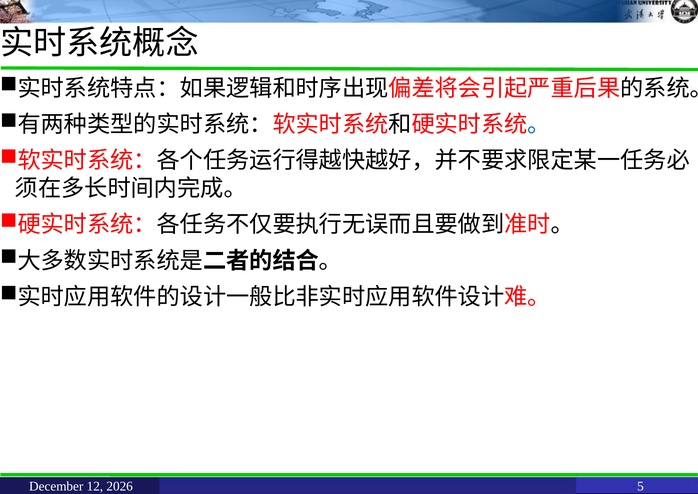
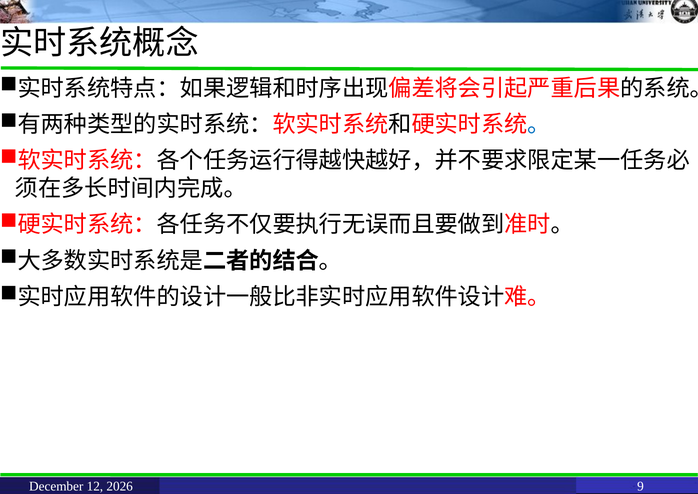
5: 5 -> 9
